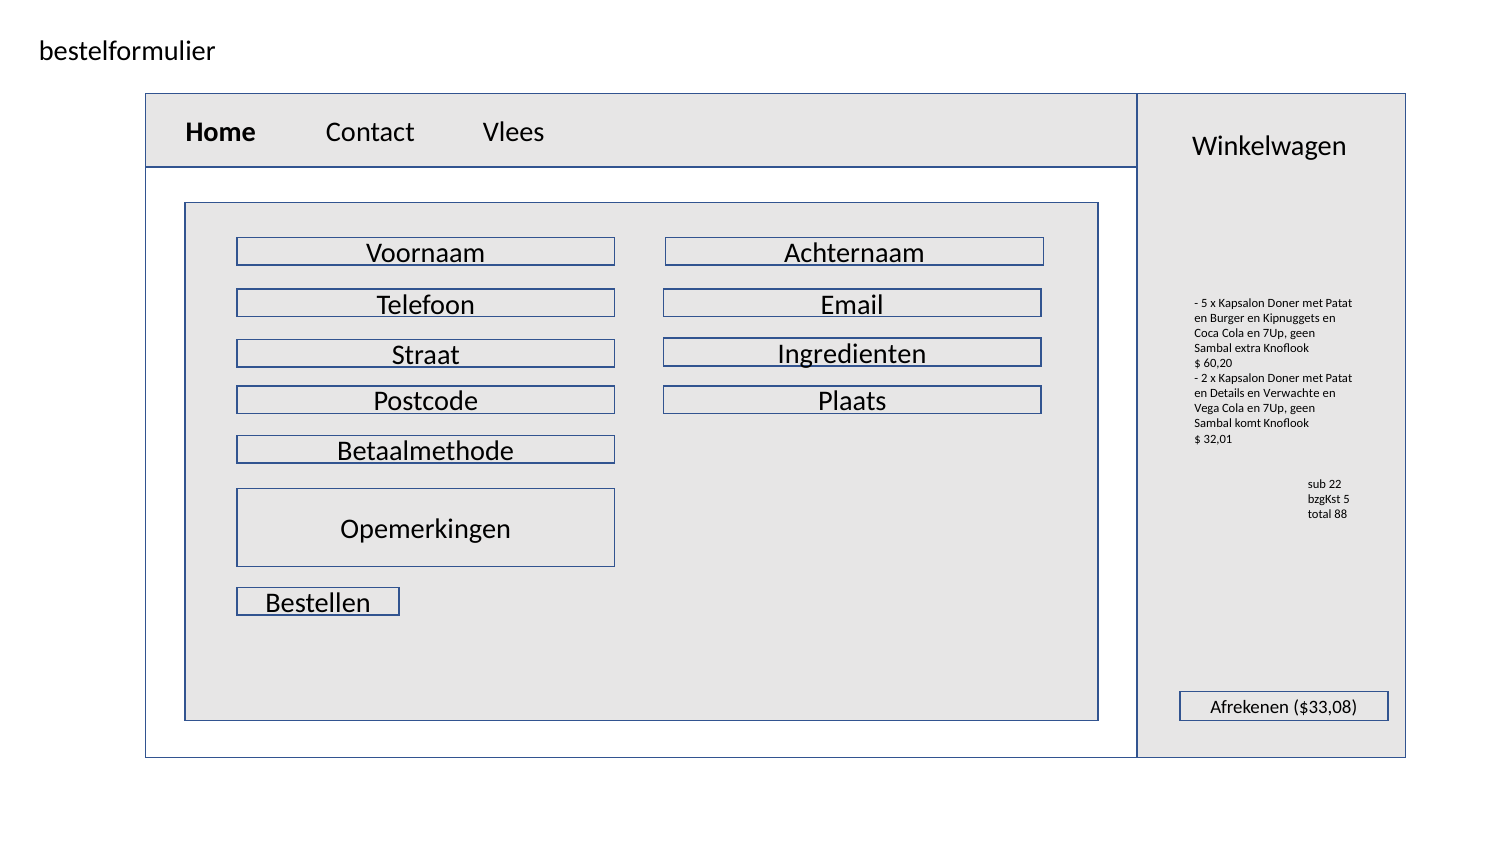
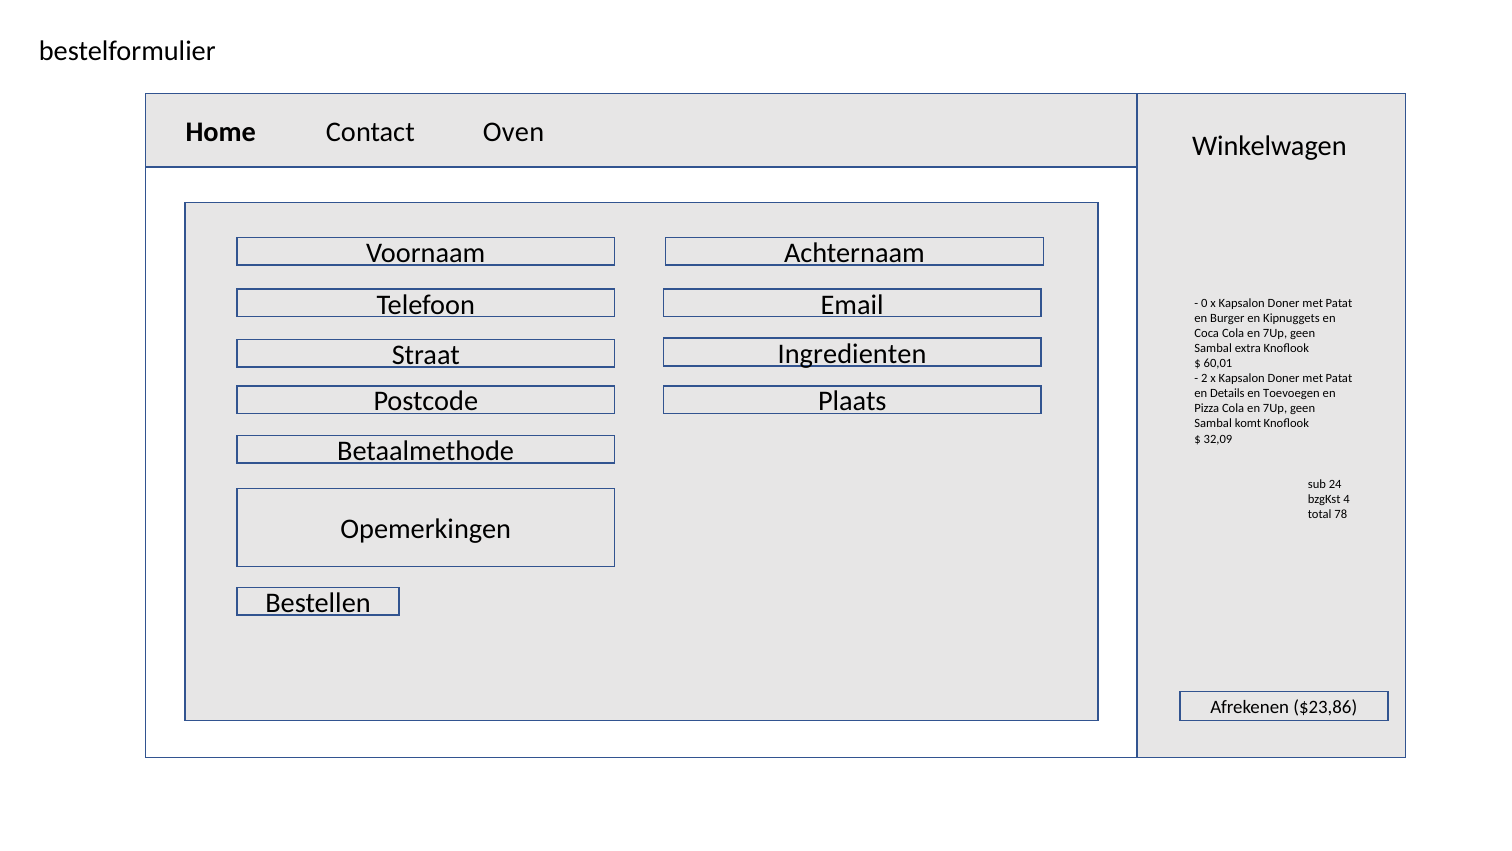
Vlees: Vlees -> Oven
5 at (1204, 303): 5 -> 0
60,20: 60,20 -> 60,01
Verwachte: Verwachte -> Toevoegen
Vega: Vega -> Pizza
32,01: 32,01 -> 32,09
22: 22 -> 24
bzgKst 5: 5 -> 4
88: 88 -> 78
$33,08: $33,08 -> $23,86
